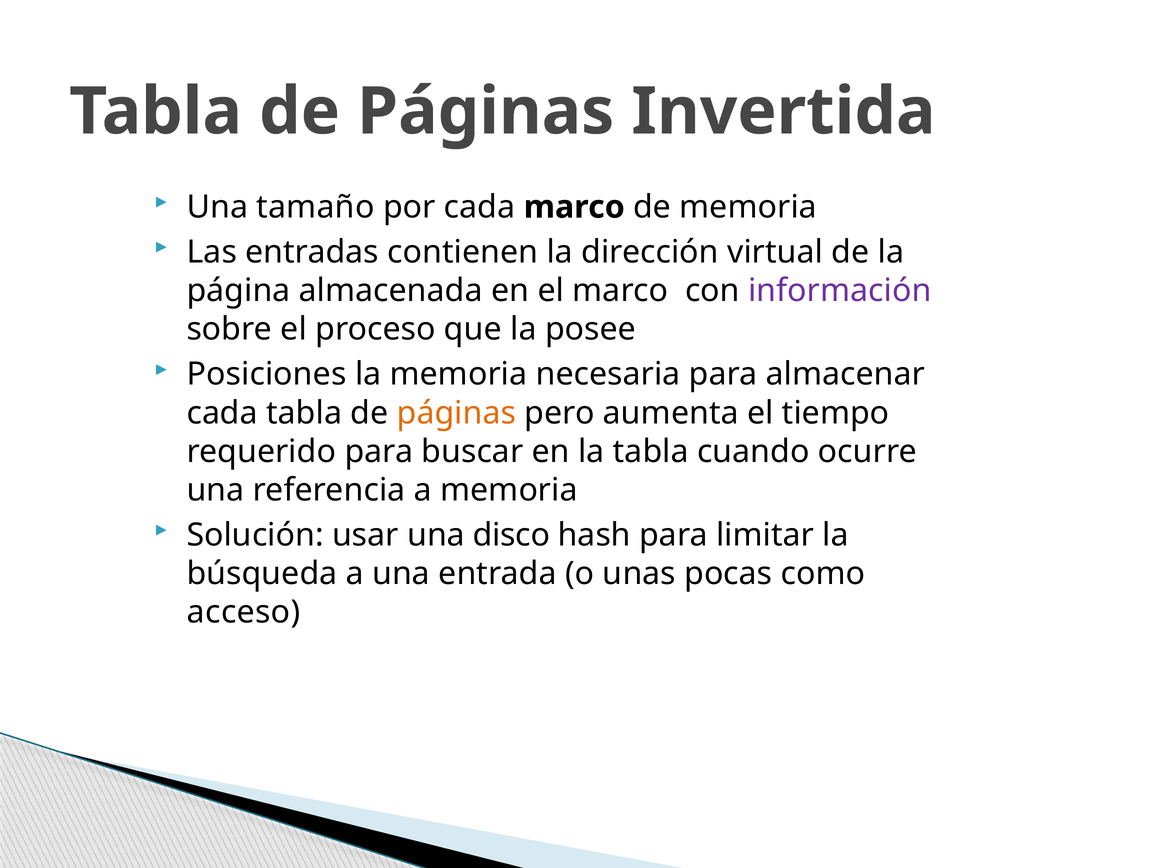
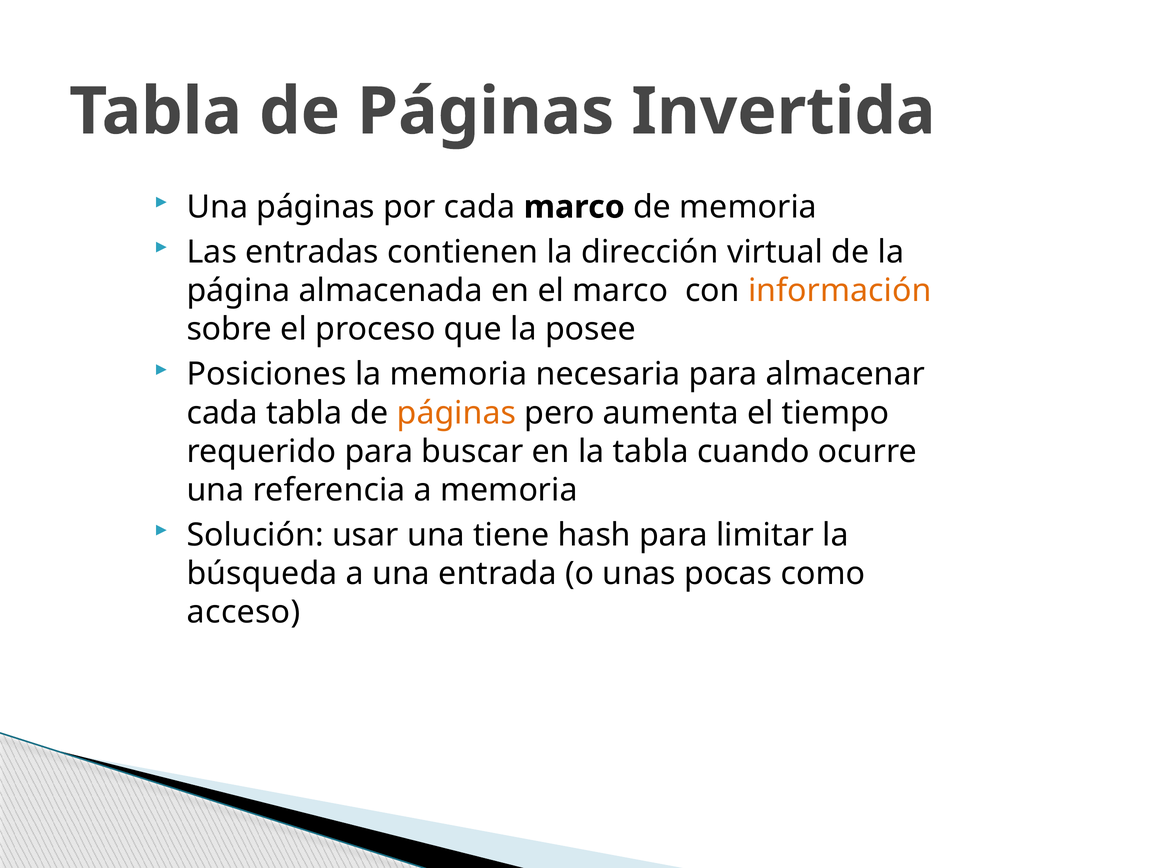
Una tamaño: tamaño -> páginas
información colour: purple -> orange
disco: disco -> tiene
